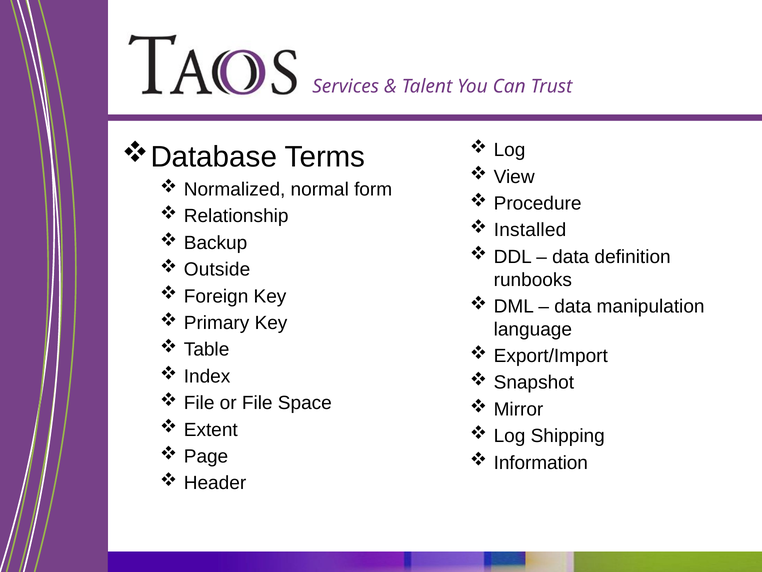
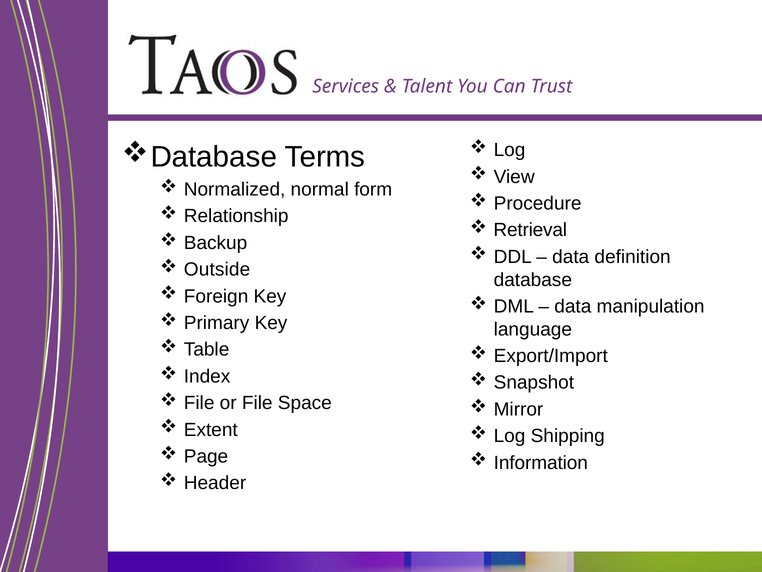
Installed: Installed -> Retrieval
runbooks: runbooks -> database
